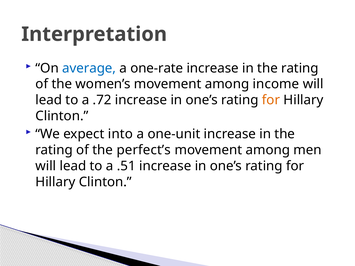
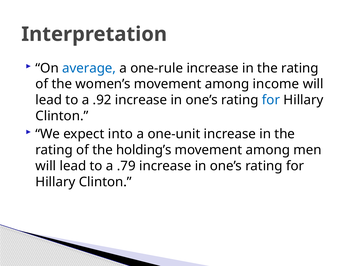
one-rate: one-rate -> one-rule
.72: .72 -> .92
for at (271, 100) colour: orange -> blue
perfect’s: perfect’s -> holding’s
.51: .51 -> .79
